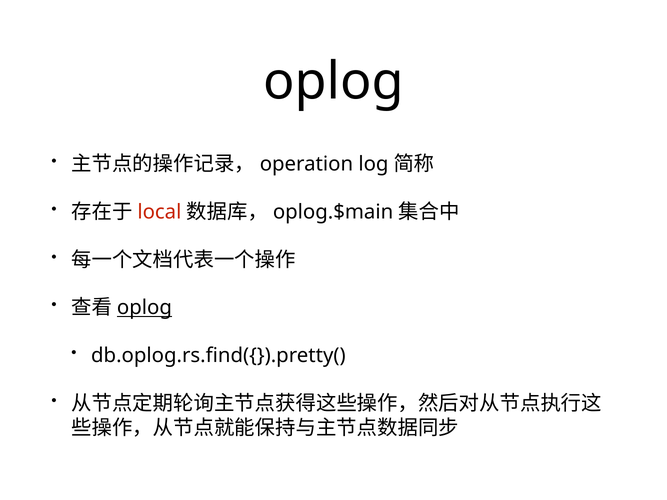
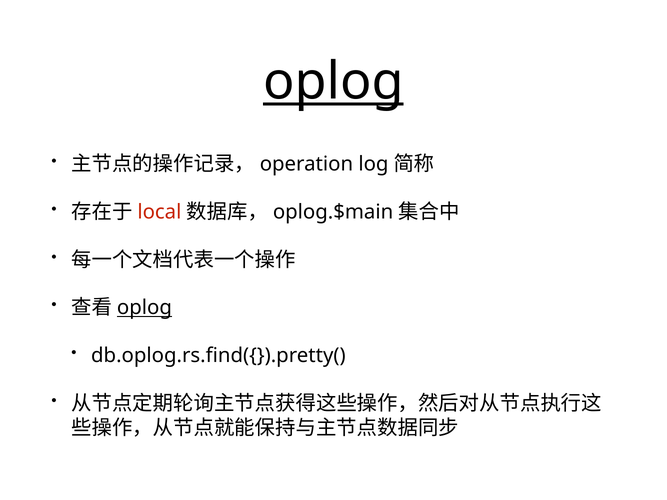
oplog at (333, 82) underline: none -> present
